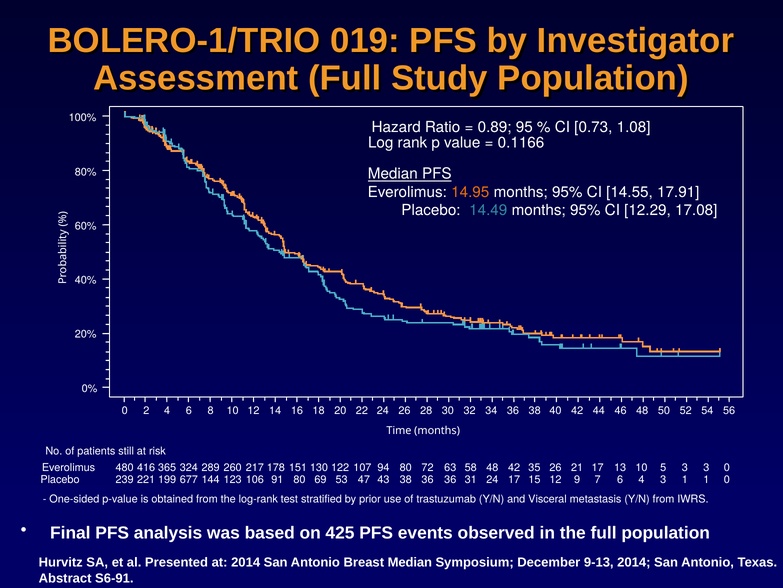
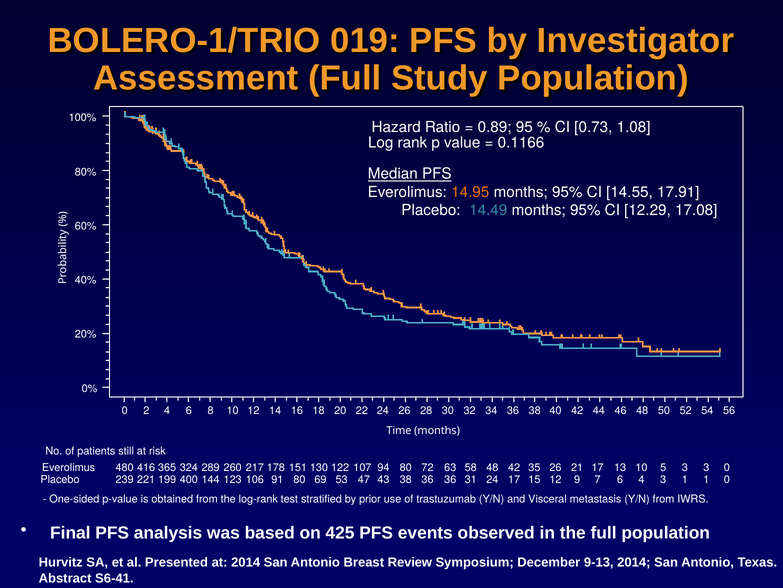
677: 677 -> 400
Breast Median: Median -> Review
S6-91: S6-91 -> S6-41
